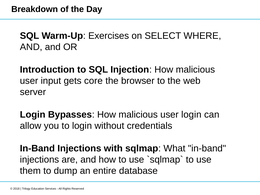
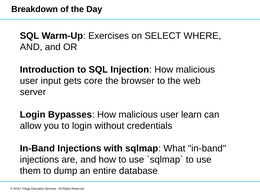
user login: login -> learn
